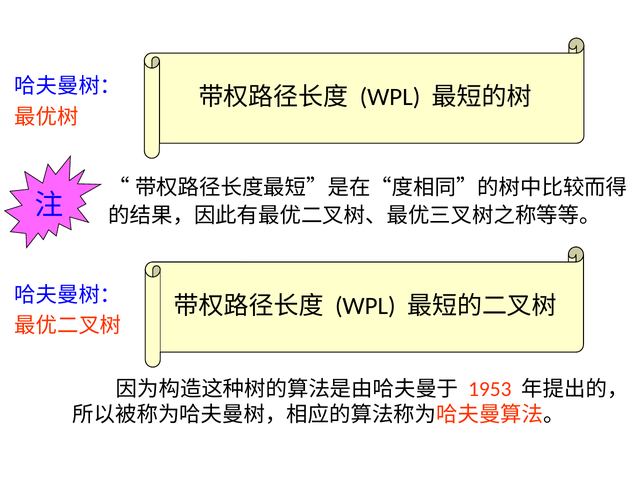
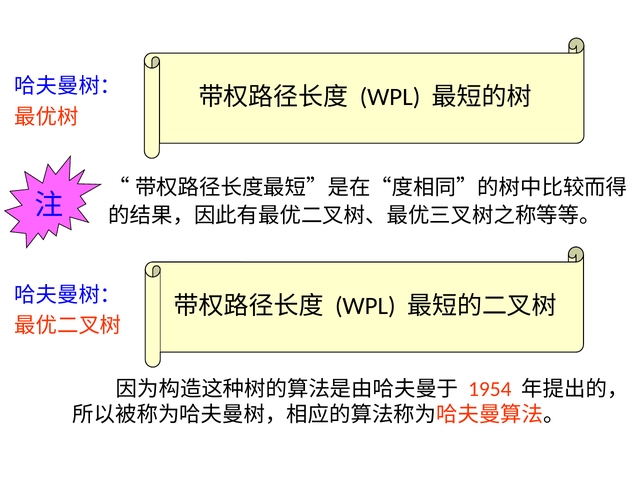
1953: 1953 -> 1954
